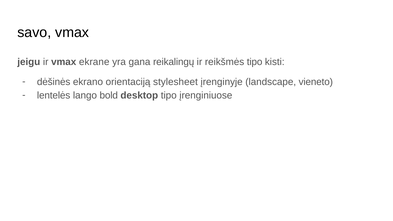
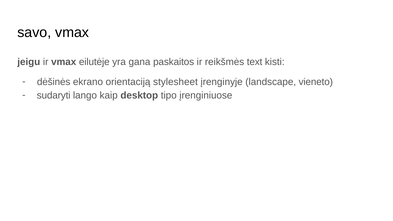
ekrane: ekrane -> eilutėje
reikalingų: reikalingų -> paskaitos
reikšmės tipo: tipo -> text
lentelės: lentelės -> sudaryti
bold: bold -> kaip
